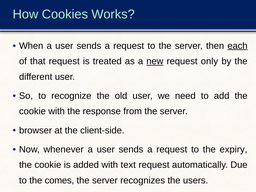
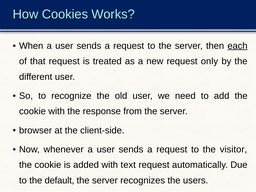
new underline: present -> none
expiry: expiry -> visitor
comes: comes -> default
